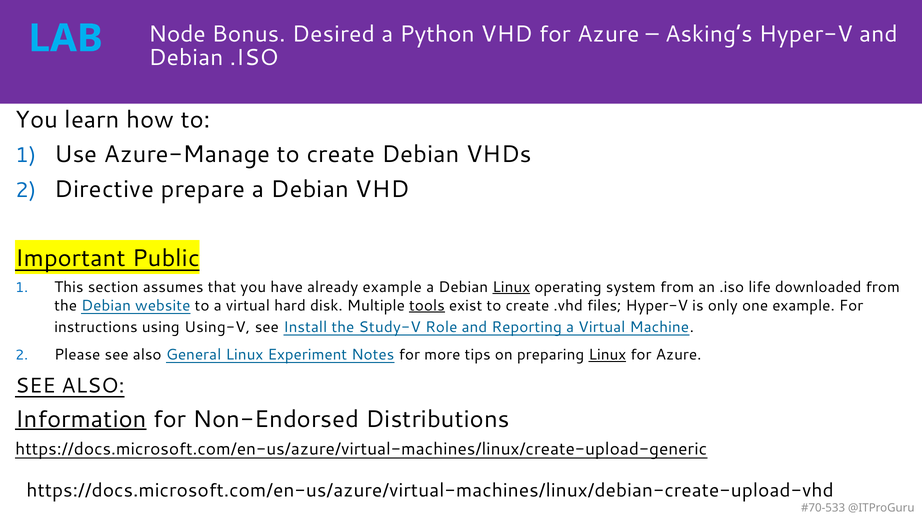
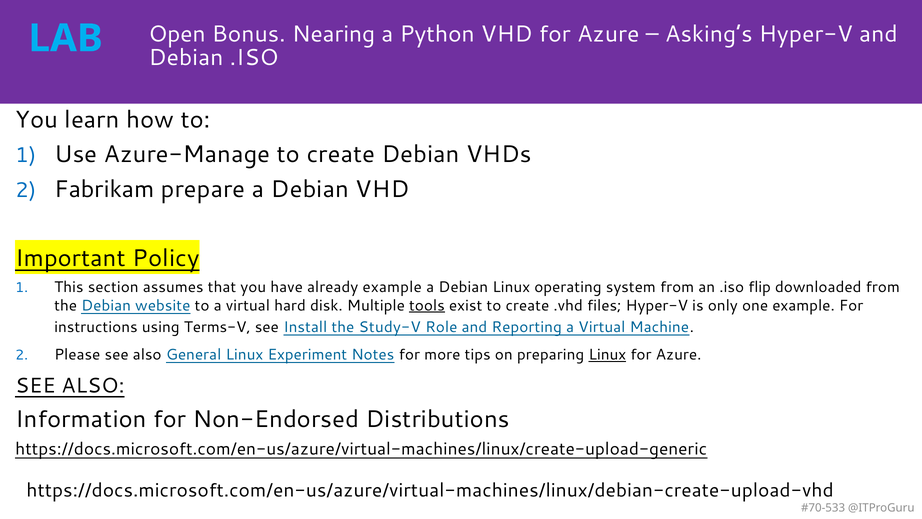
Node: Node -> Open
Desired: Desired -> Nearing
Directive: Directive -> Fabrikam
Public: Public -> Policy
Linux at (511, 287) underline: present -> none
life: life -> flip
Using-V: Using-V -> Terms-V
Information underline: present -> none
